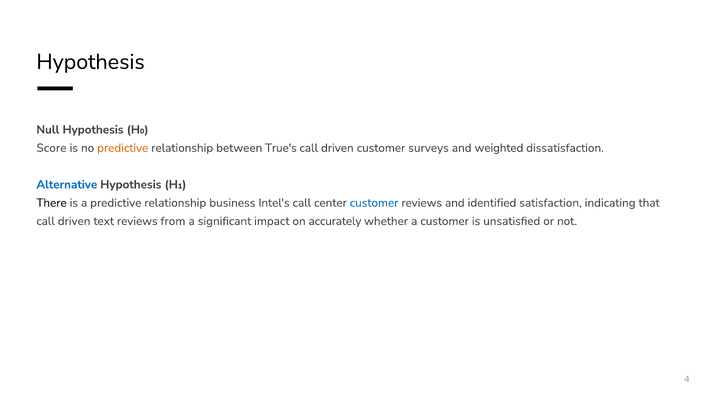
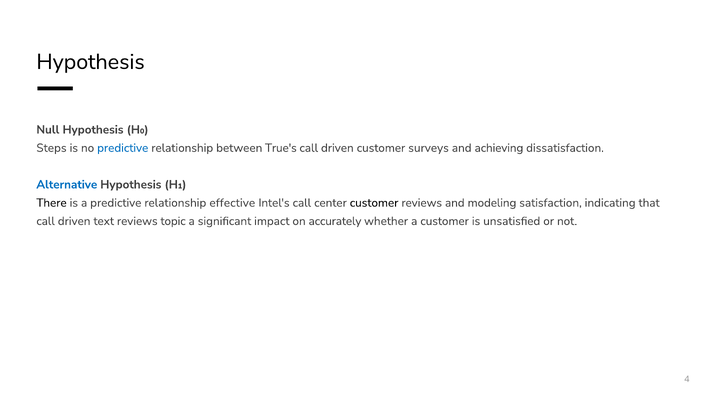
Score: Score -> Steps
predictive at (123, 148) colour: orange -> blue
weighted: weighted -> achieving
business: business -> effective
customer at (374, 203) colour: blue -> black
identified: identified -> modeling
from: from -> topic
